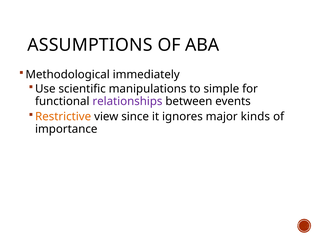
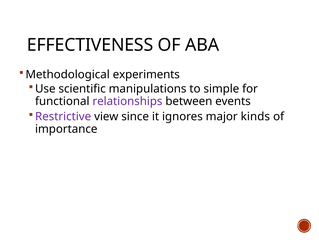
ASSUMPTIONS: ASSUMPTIONS -> EFFECTIVENESS
immediately: immediately -> experiments
Restrictive colour: orange -> purple
